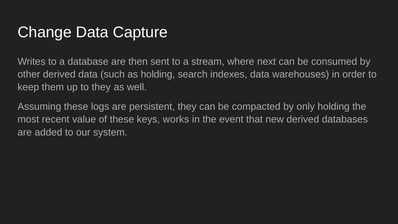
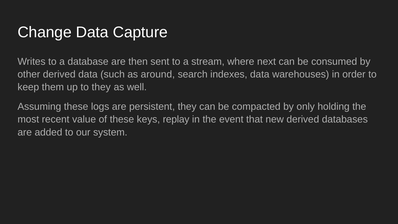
as holding: holding -> around
works: works -> replay
